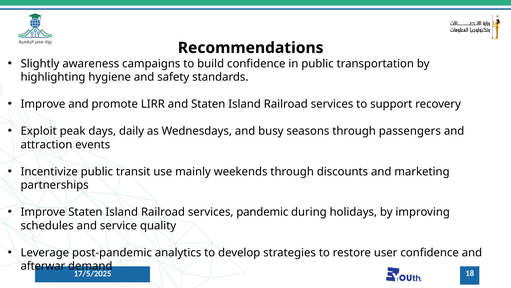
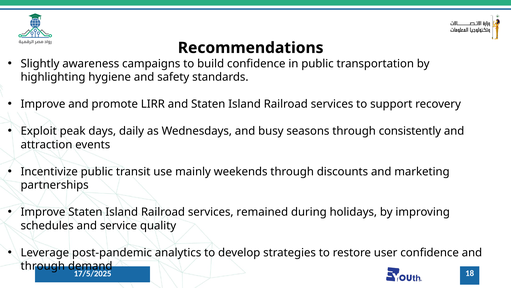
passengers: passengers -> consistently
pandemic: pandemic -> remained
afterwar at (43, 266): afterwar -> through
